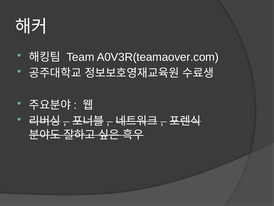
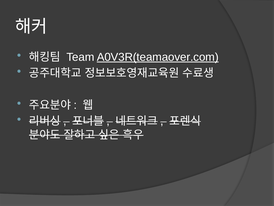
A0V3R(teamaover.com underline: none -> present
